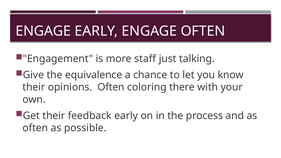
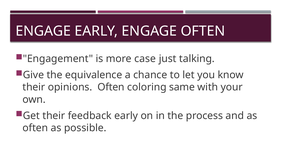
staff: staff -> case
there: there -> same
